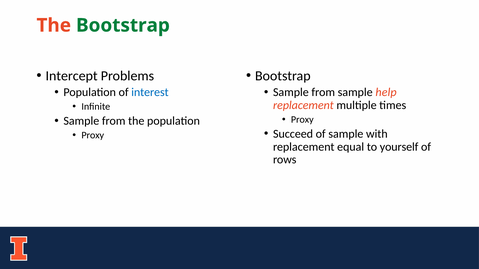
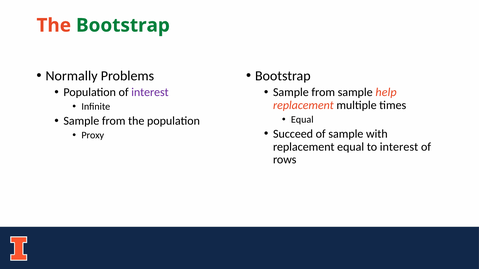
Intercept: Intercept -> Normally
interest at (150, 92) colour: blue -> purple
Proxy at (302, 120): Proxy -> Equal
to yourself: yourself -> interest
